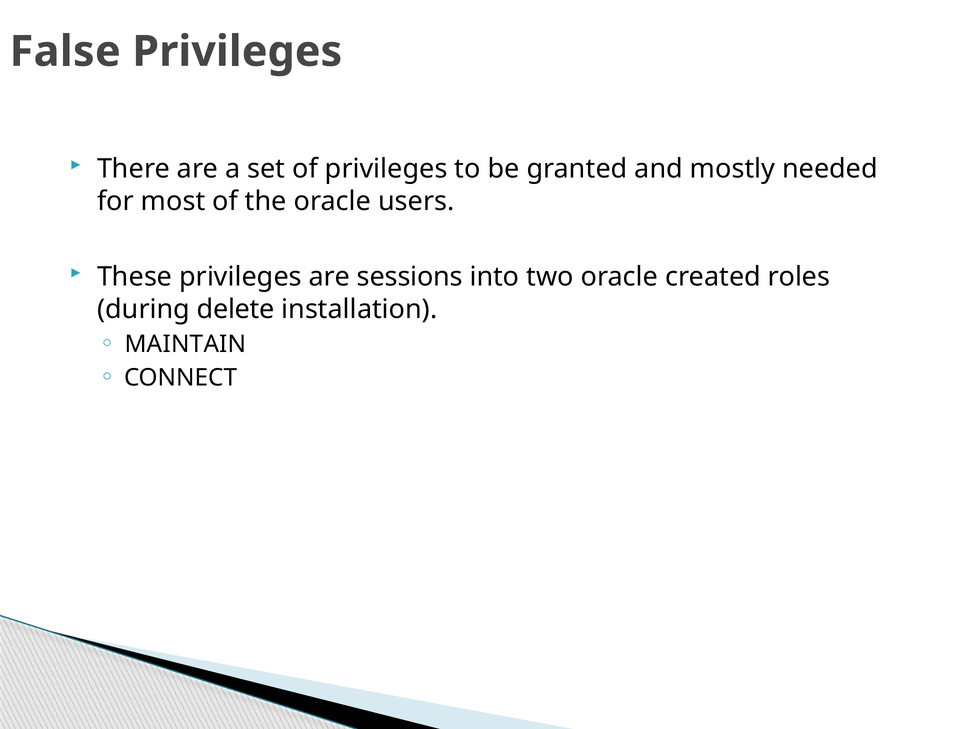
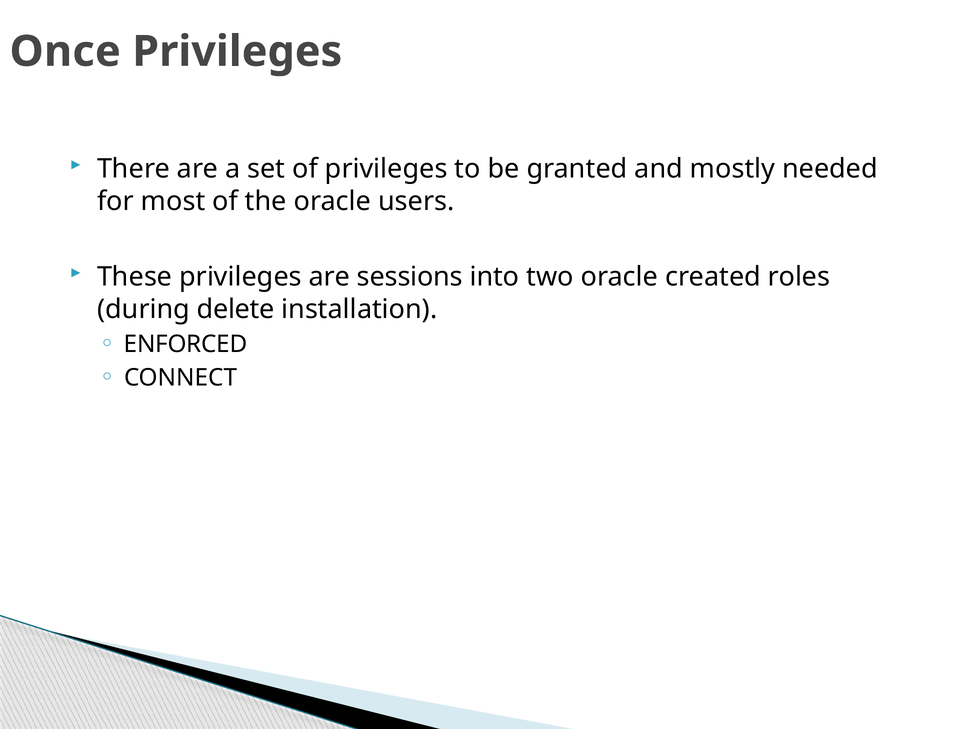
False: False -> Once
MAINTAIN: MAINTAIN -> ENFORCED
